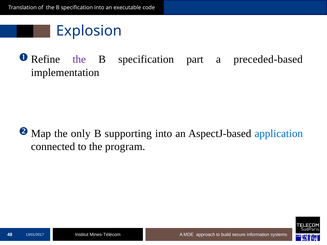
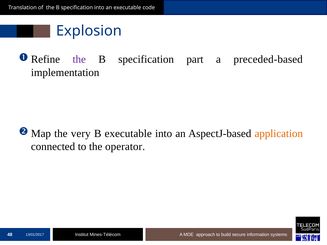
only: only -> very
B supporting: supporting -> executable
application colour: blue -> orange
program: program -> operator
